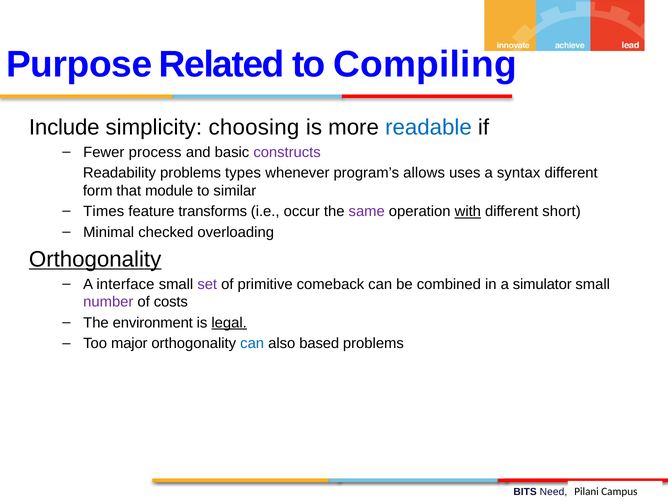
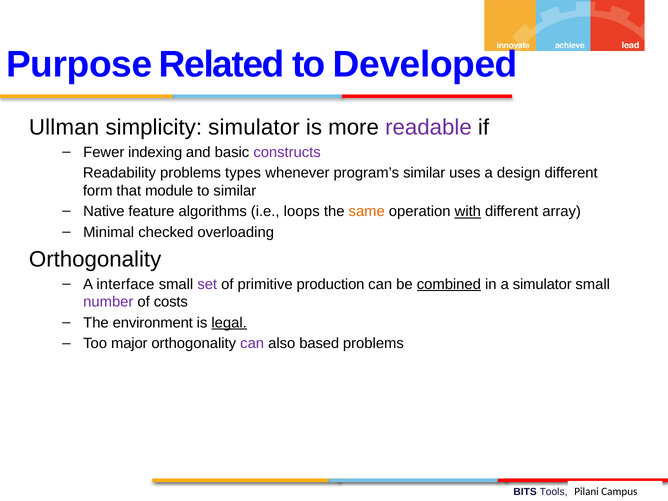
Compiling: Compiling -> Developed
Include: Include -> Ullman
simplicity choosing: choosing -> simulator
readable colour: blue -> purple
process: process -> indexing
program’s allows: allows -> similar
syntax: syntax -> design
Times: Times -> Native
transforms: transforms -> algorithms
occur: occur -> loops
same colour: purple -> orange
short: short -> array
Orthogonality at (95, 259) underline: present -> none
comeback: comeback -> production
combined underline: none -> present
can at (252, 344) colour: blue -> purple
Need: Need -> Tools
